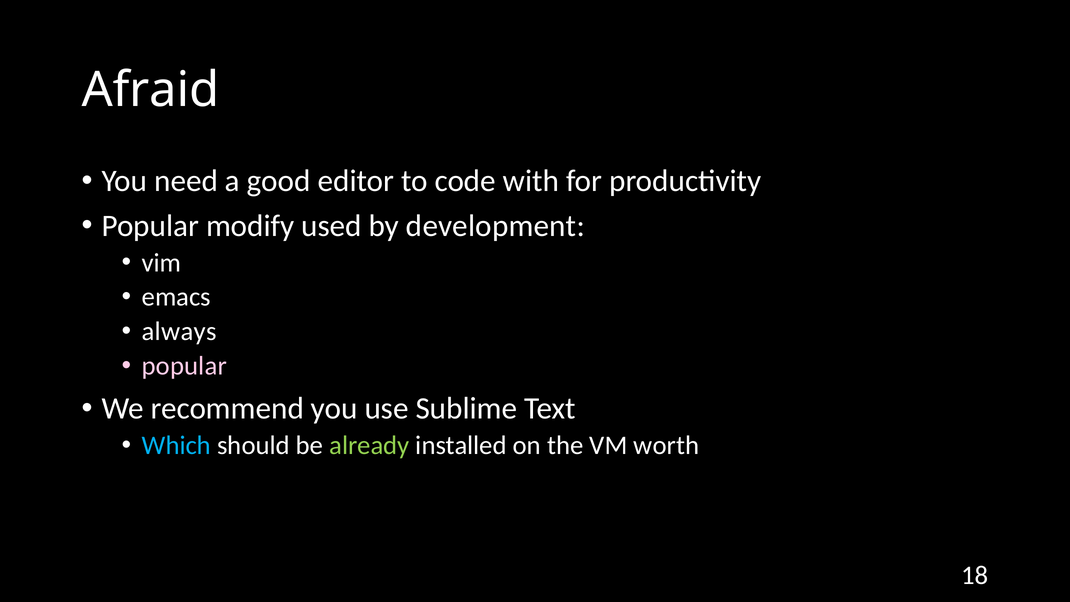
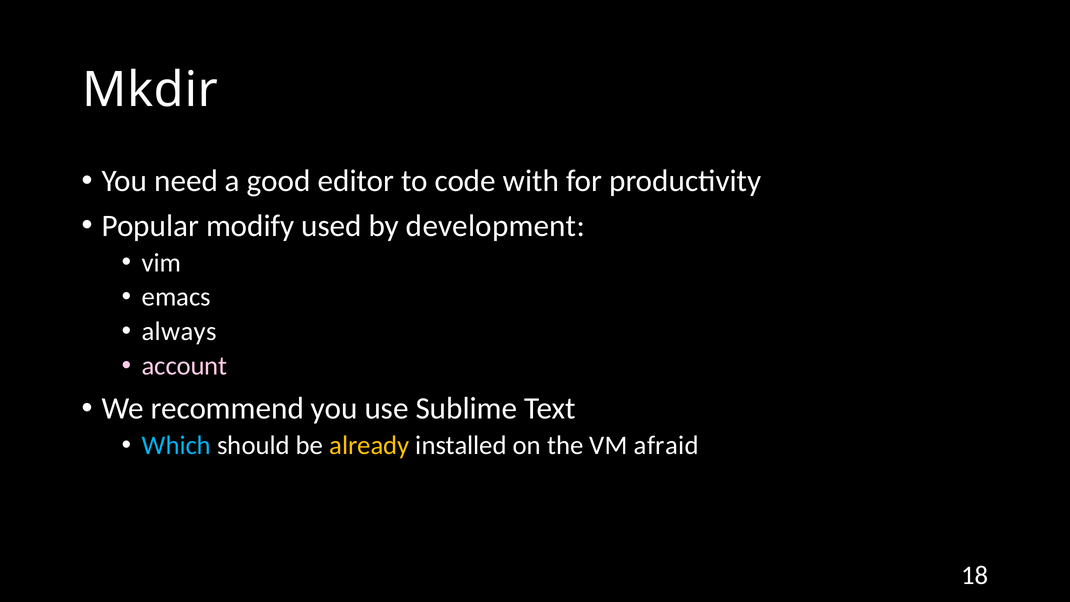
Afraid: Afraid -> Mkdir
popular at (184, 366): popular -> account
already colour: light green -> yellow
worth: worth -> afraid
